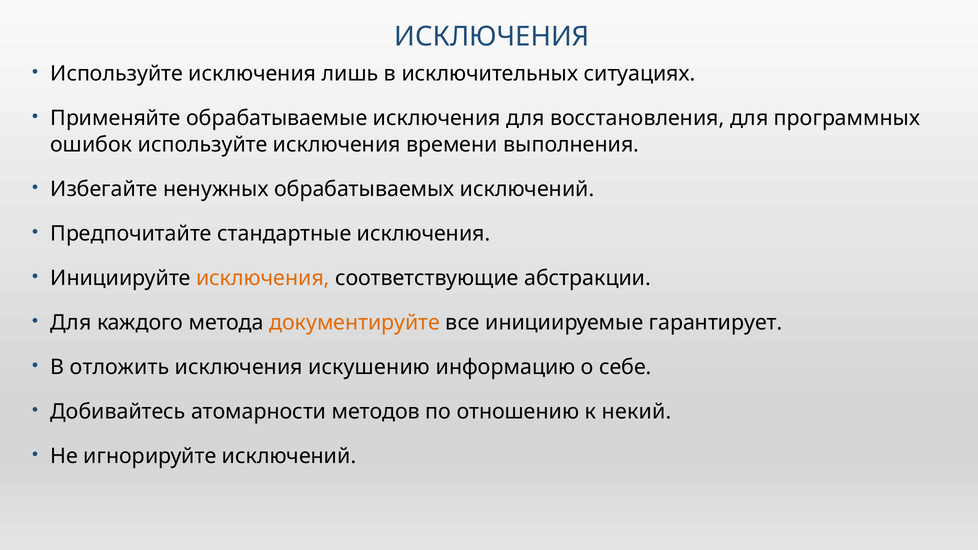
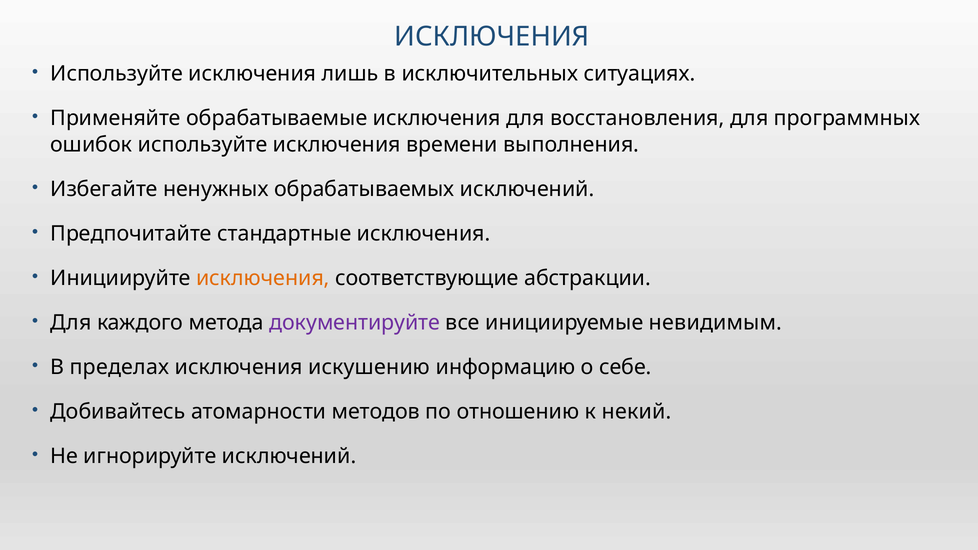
документируйте colour: orange -> purple
гарантирует: гарантирует -> невидимым
отложить: отложить -> пределах
